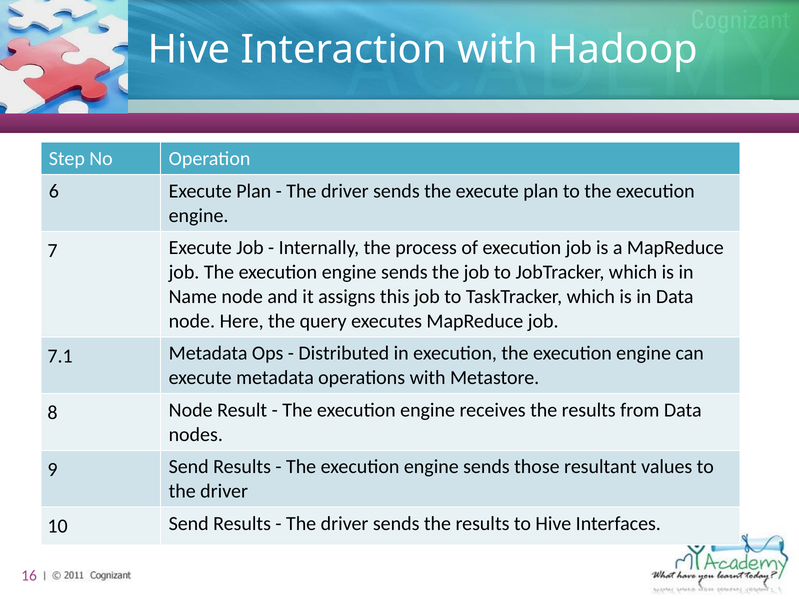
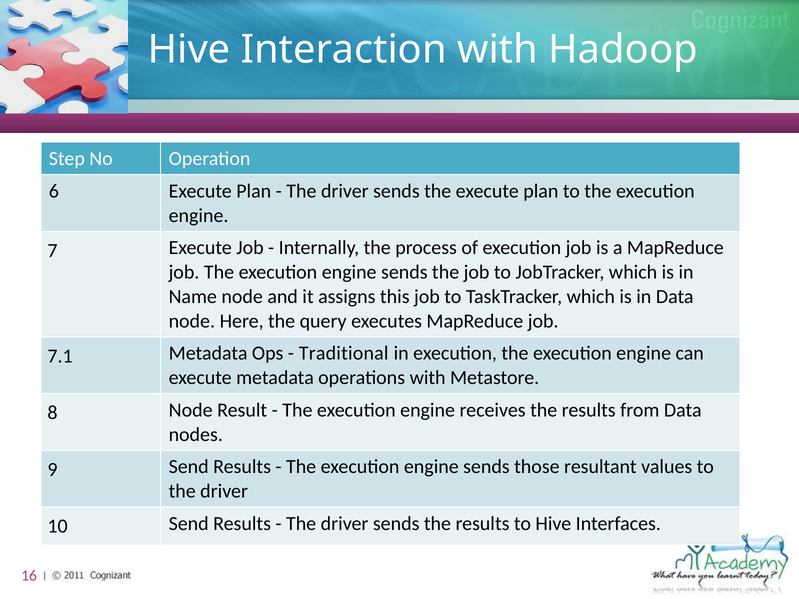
Distributed: Distributed -> Traditional
